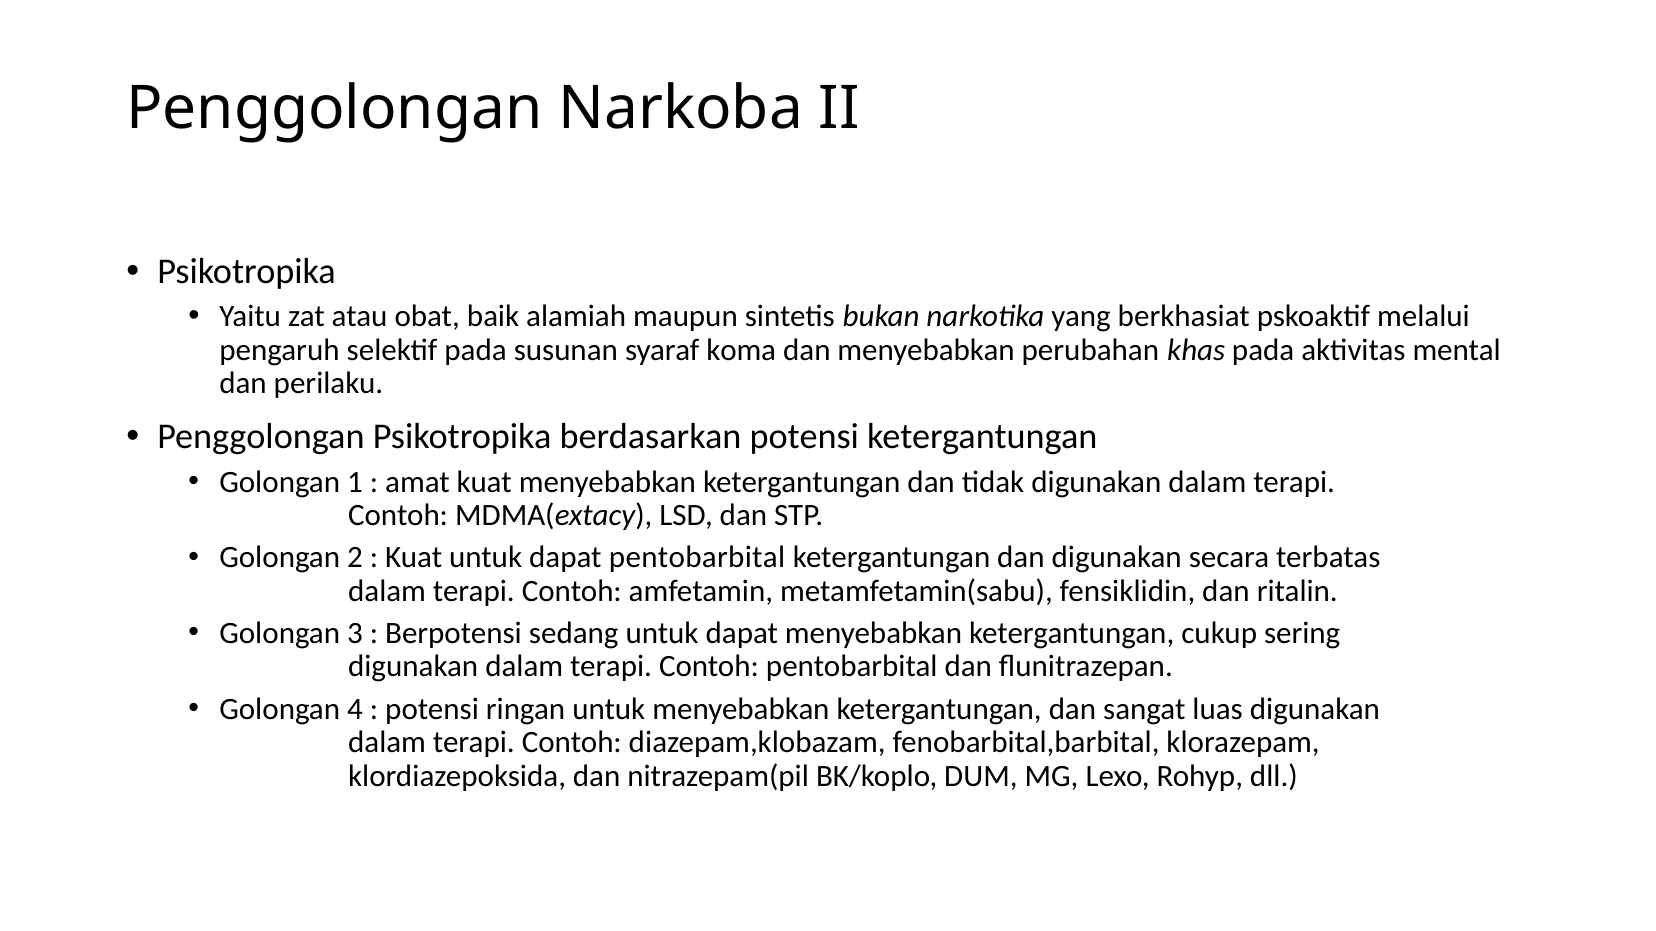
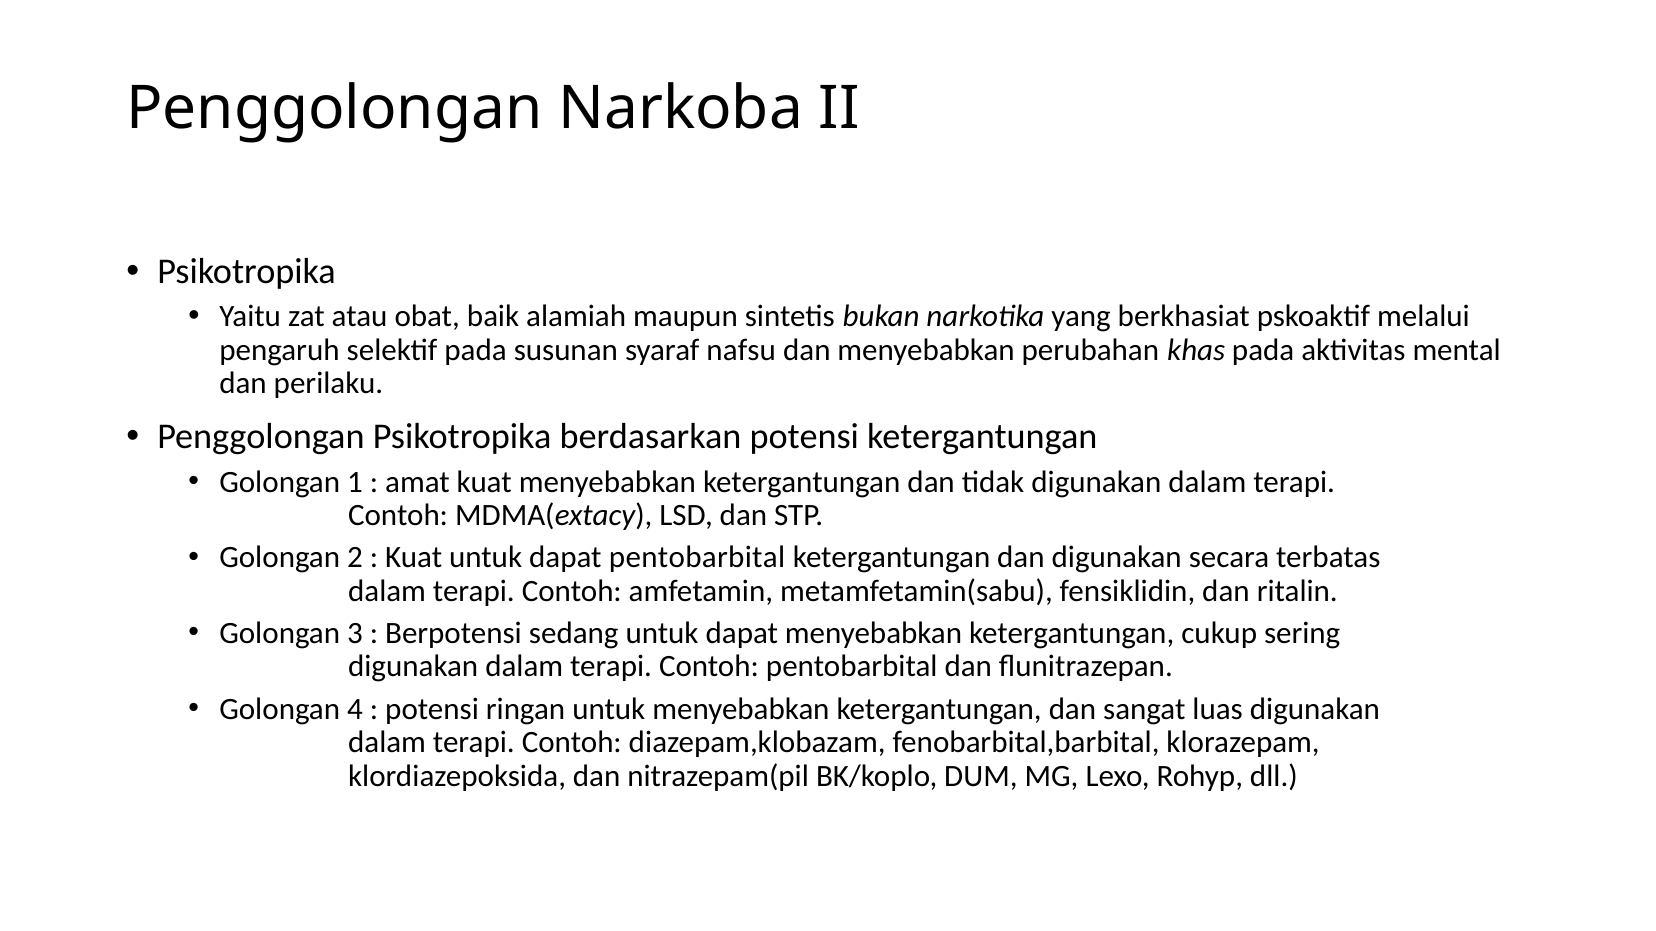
koma: koma -> nafsu
